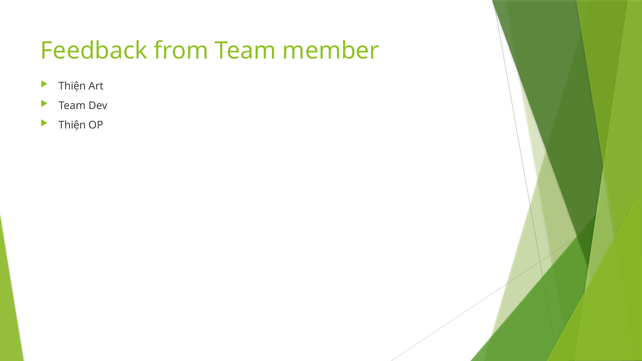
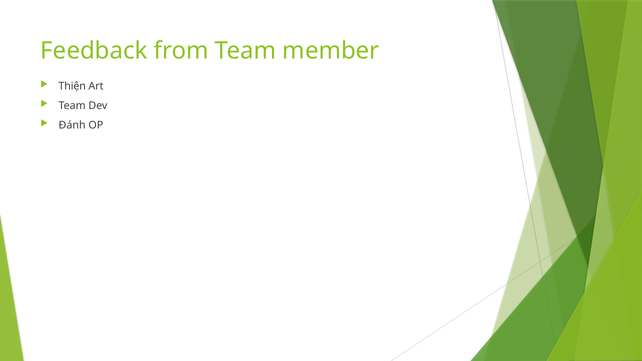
Thiện at (72, 125): Thiện -> Đánh
